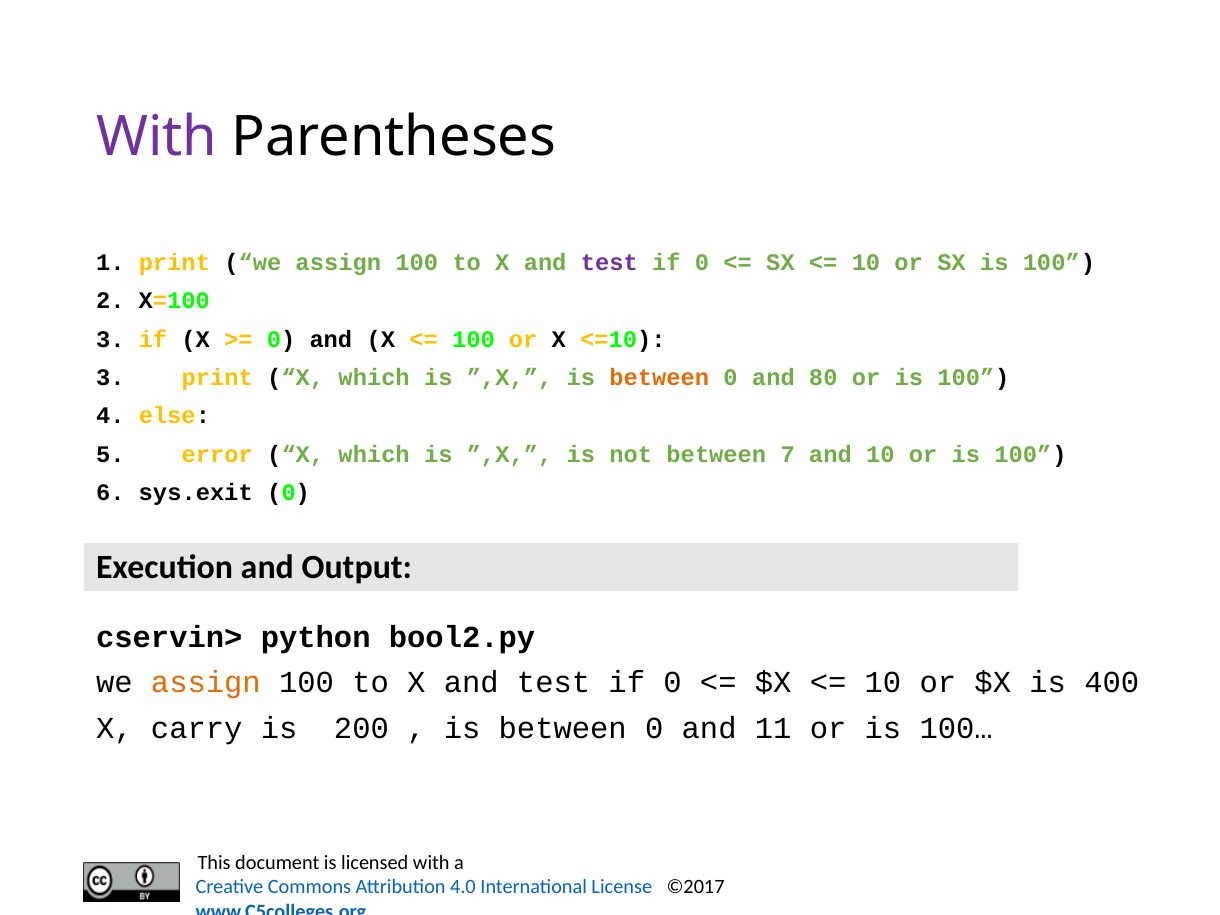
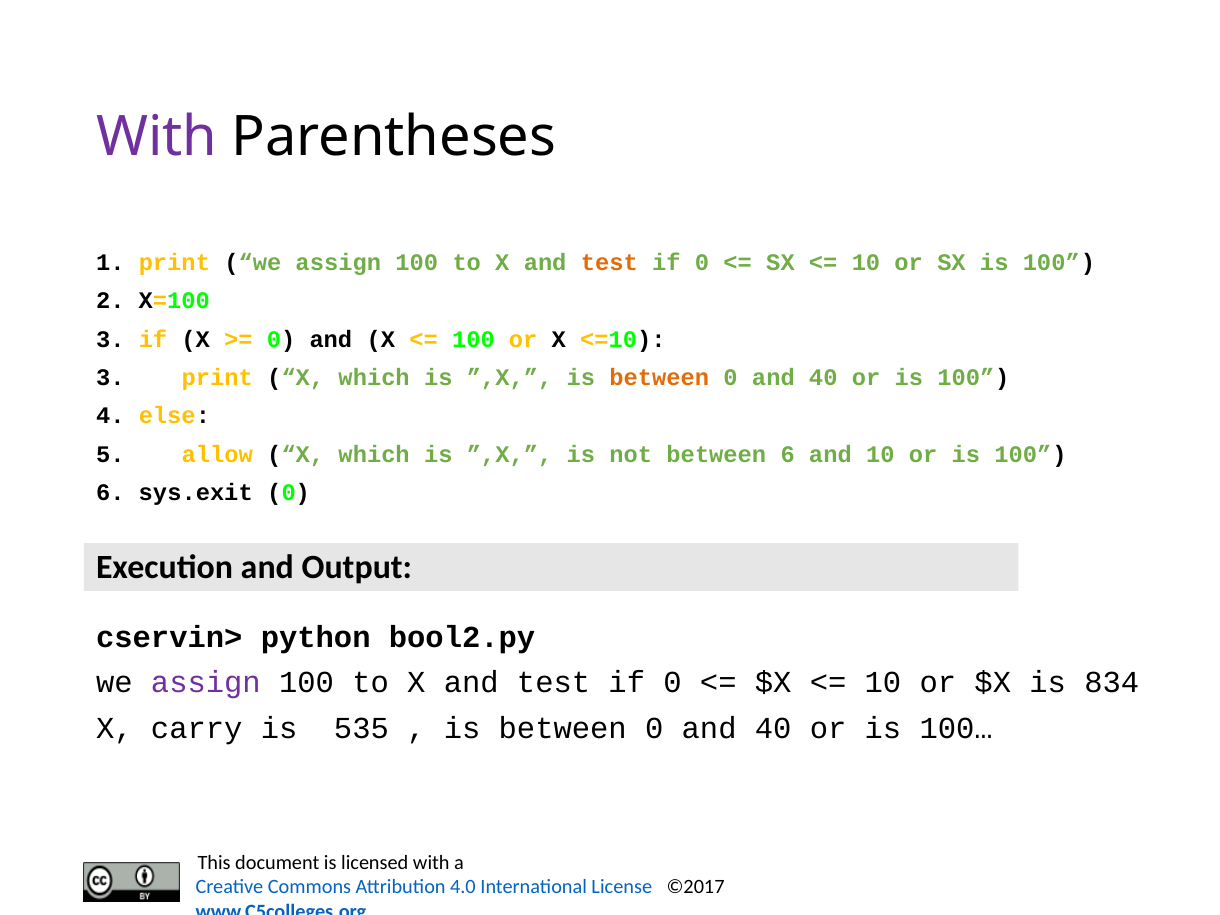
test at (609, 262) colour: purple -> orange
80 at (823, 378): 80 -> 40
error: error -> allow
between 7: 7 -> 6
assign at (206, 683) colour: orange -> purple
400: 400 -> 834
200: 200 -> 535
11 at (773, 729): 11 -> 40
